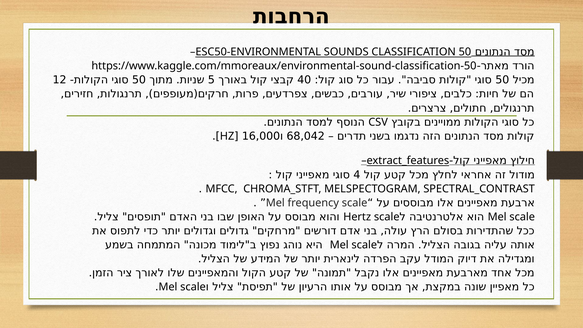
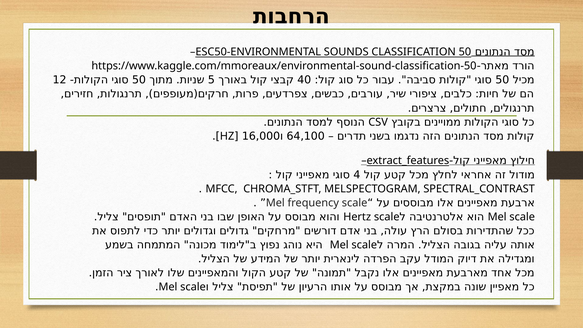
68,042: 68,042 -> 64,100
